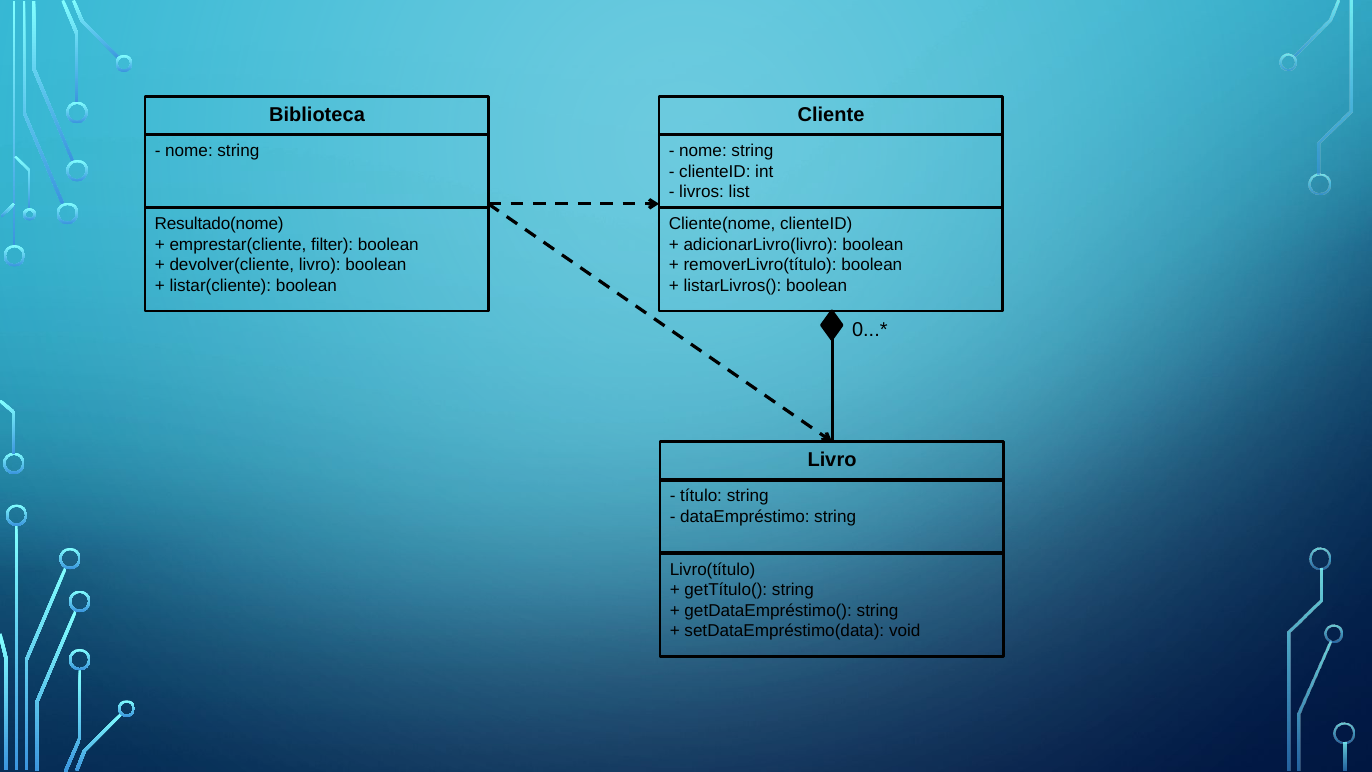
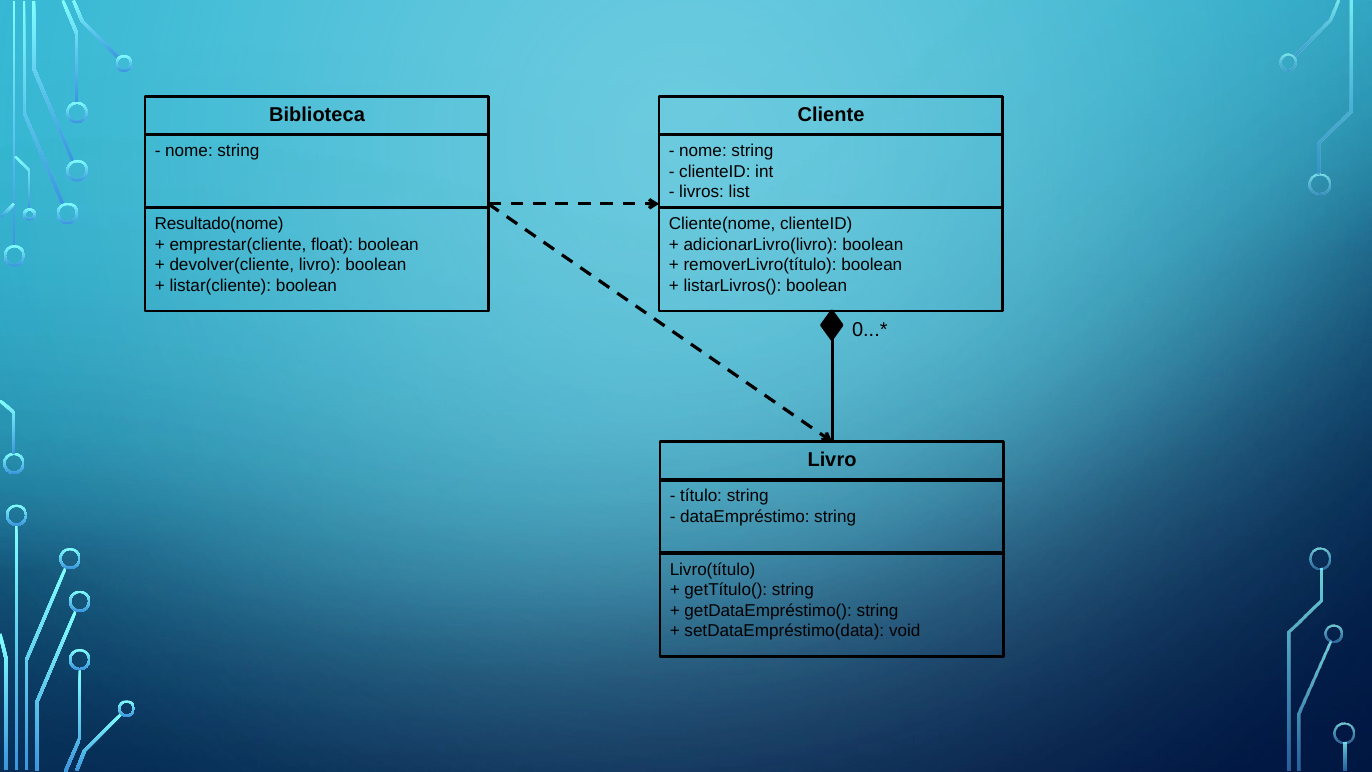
filter: filter -> float
